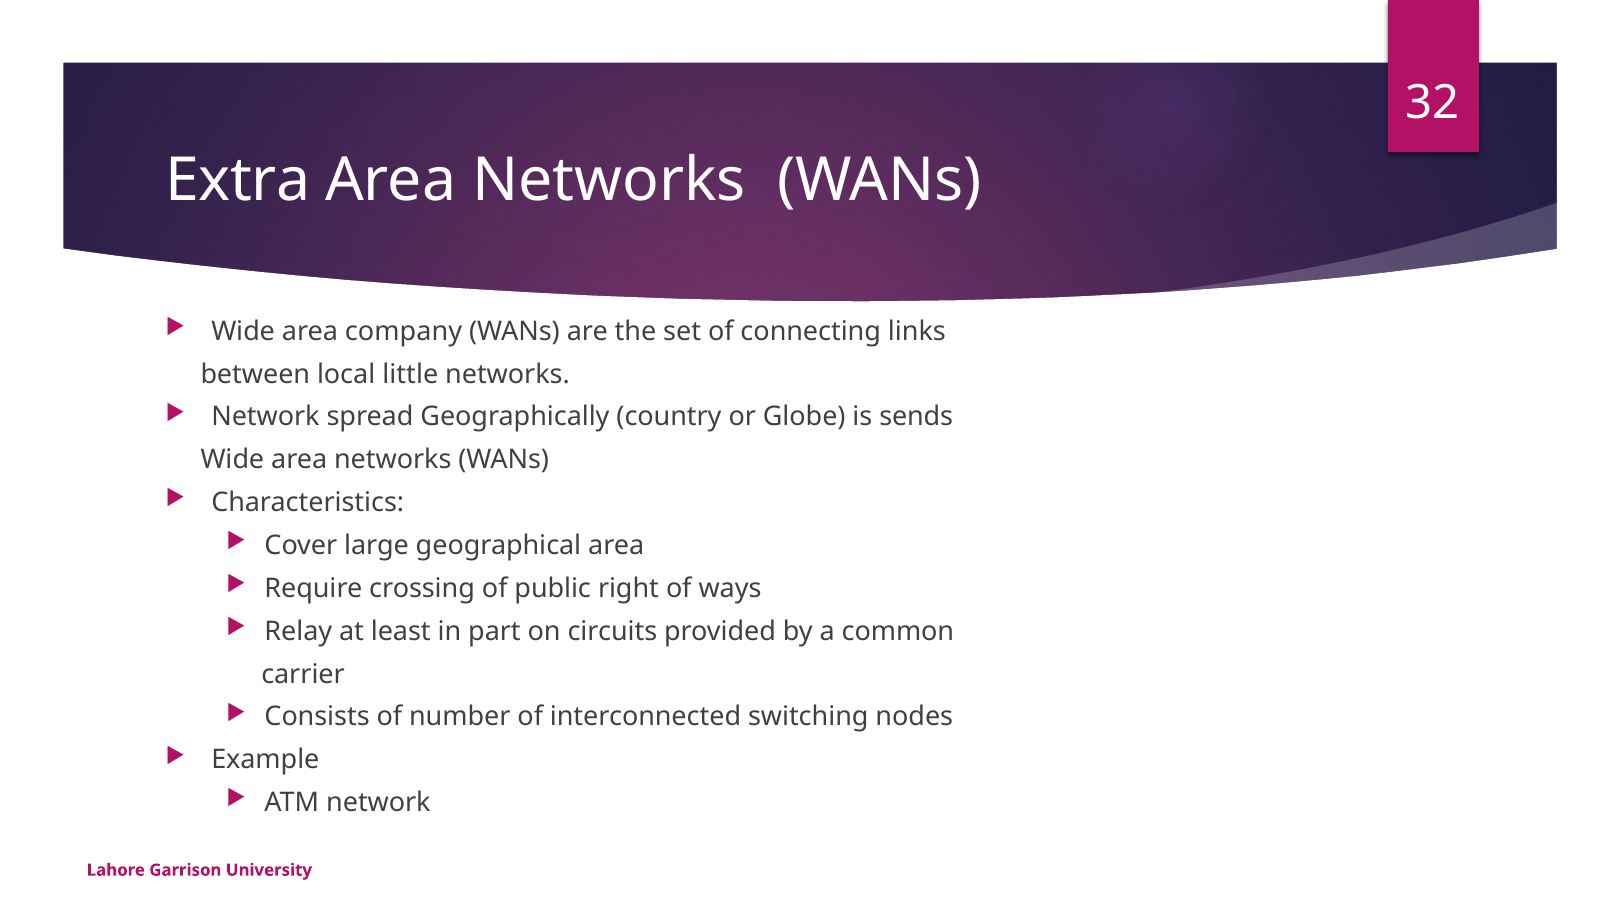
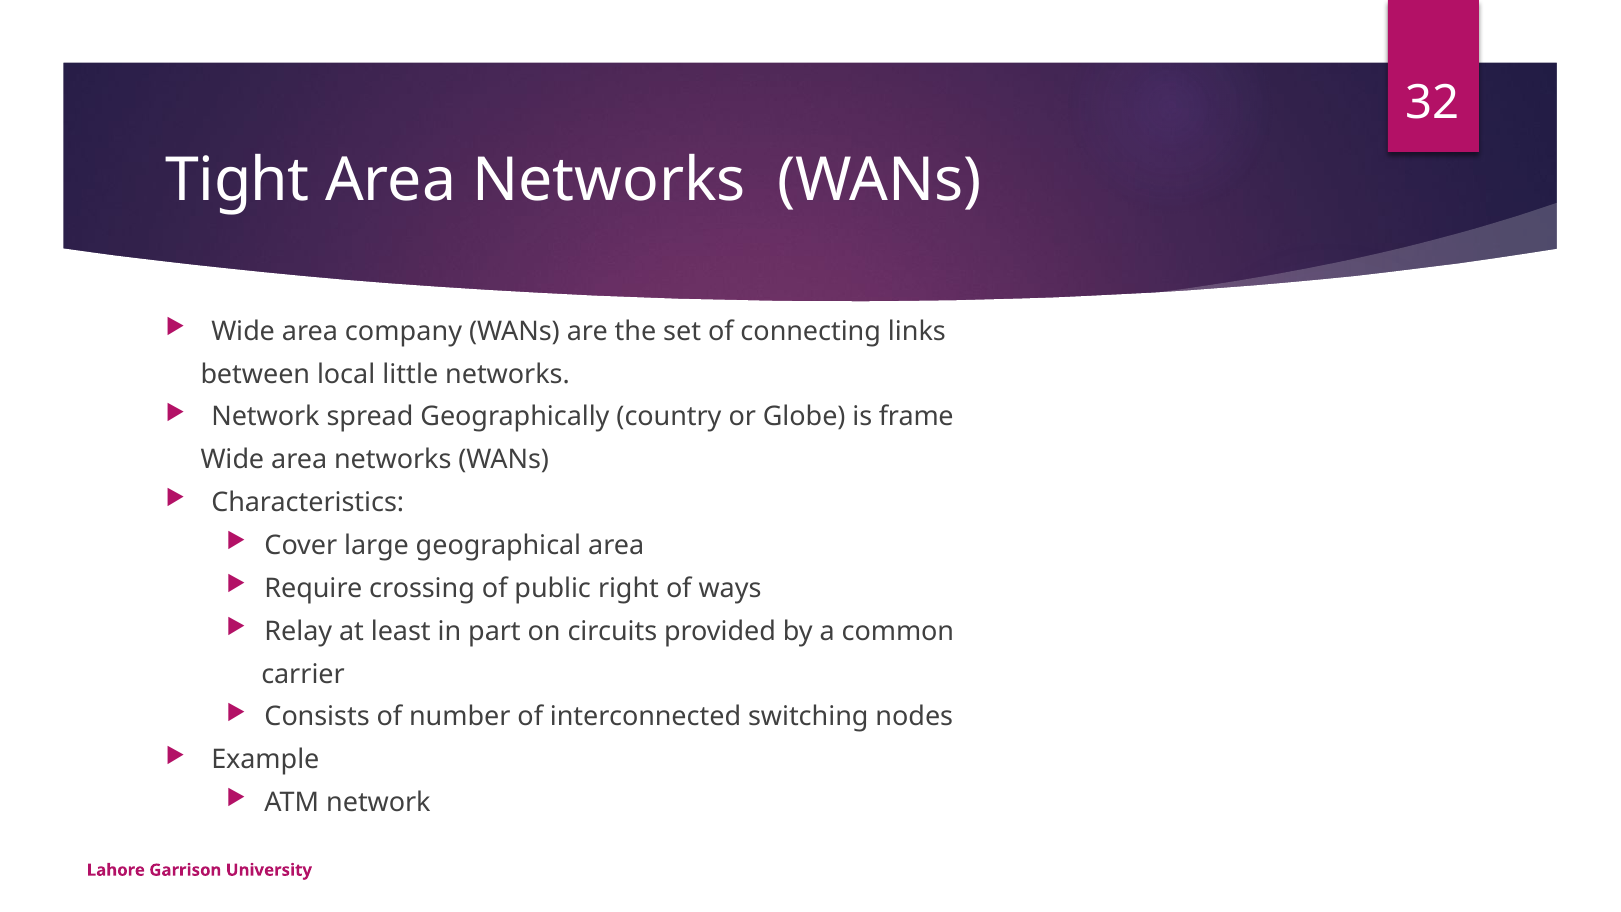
Extra: Extra -> Tight
sends: sends -> frame
